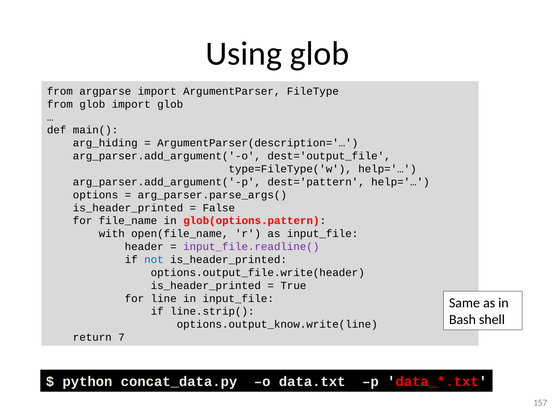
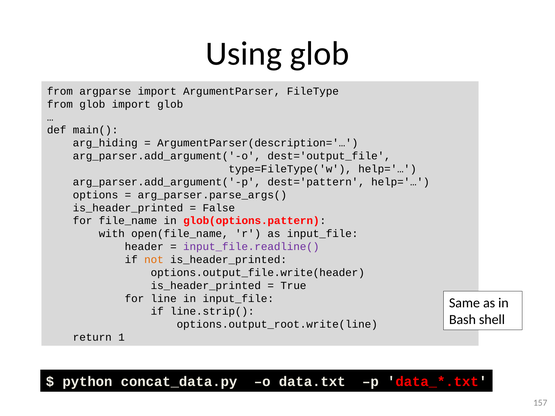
not colour: blue -> orange
options.output_know.write(line: options.output_know.write(line -> options.output_root.write(line
7: 7 -> 1
